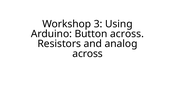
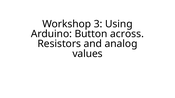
across at (88, 54): across -> values
